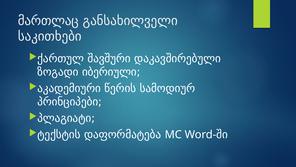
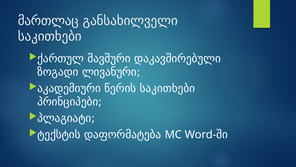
იბერიული: იბერიული -> ლივანური
წერის სამოდიურ: სამოდიურ -> საკითხები
